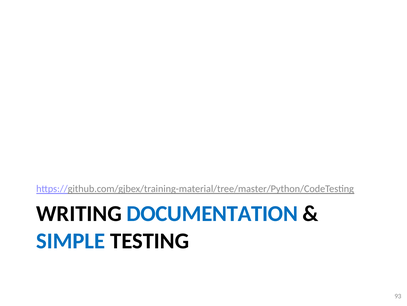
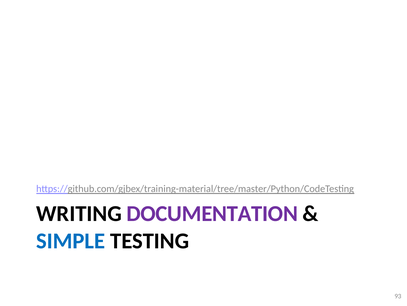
DOCUMENTATION colour: blue -> purple
